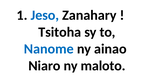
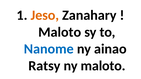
Jeso colour: blue -> orange
Tsitoha at (60, 32): Tsitoha -> Maloto
Niaro: Niaro -> Ratsy
